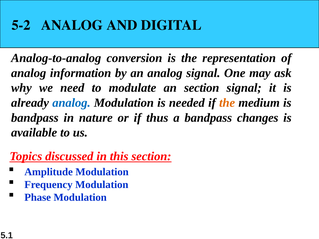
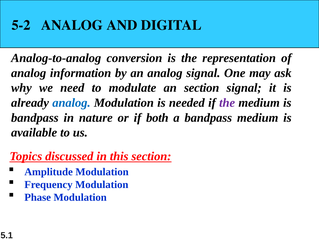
the at (227, 103) colour: orange -> purple
thus: thus -> both
bandpass changes: changes -> medium
